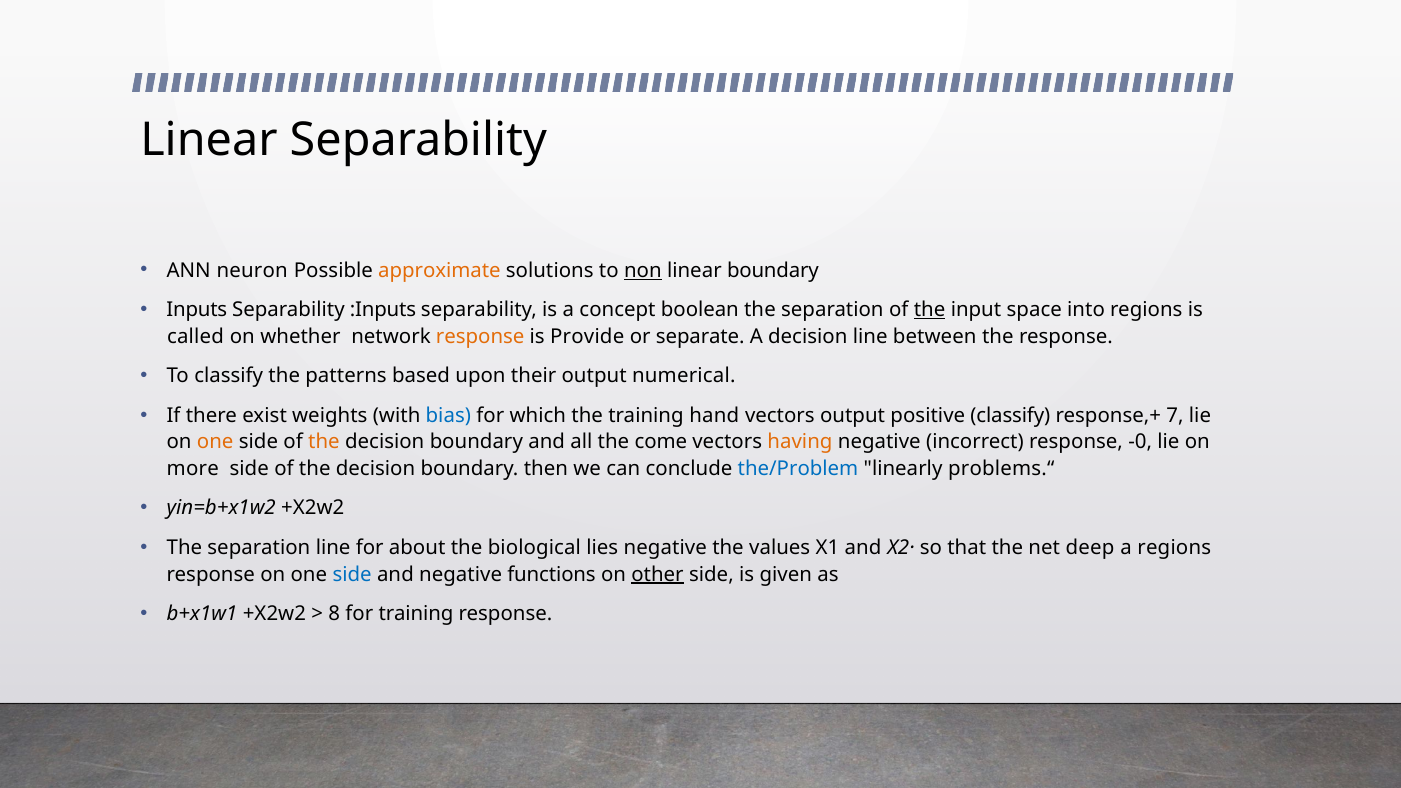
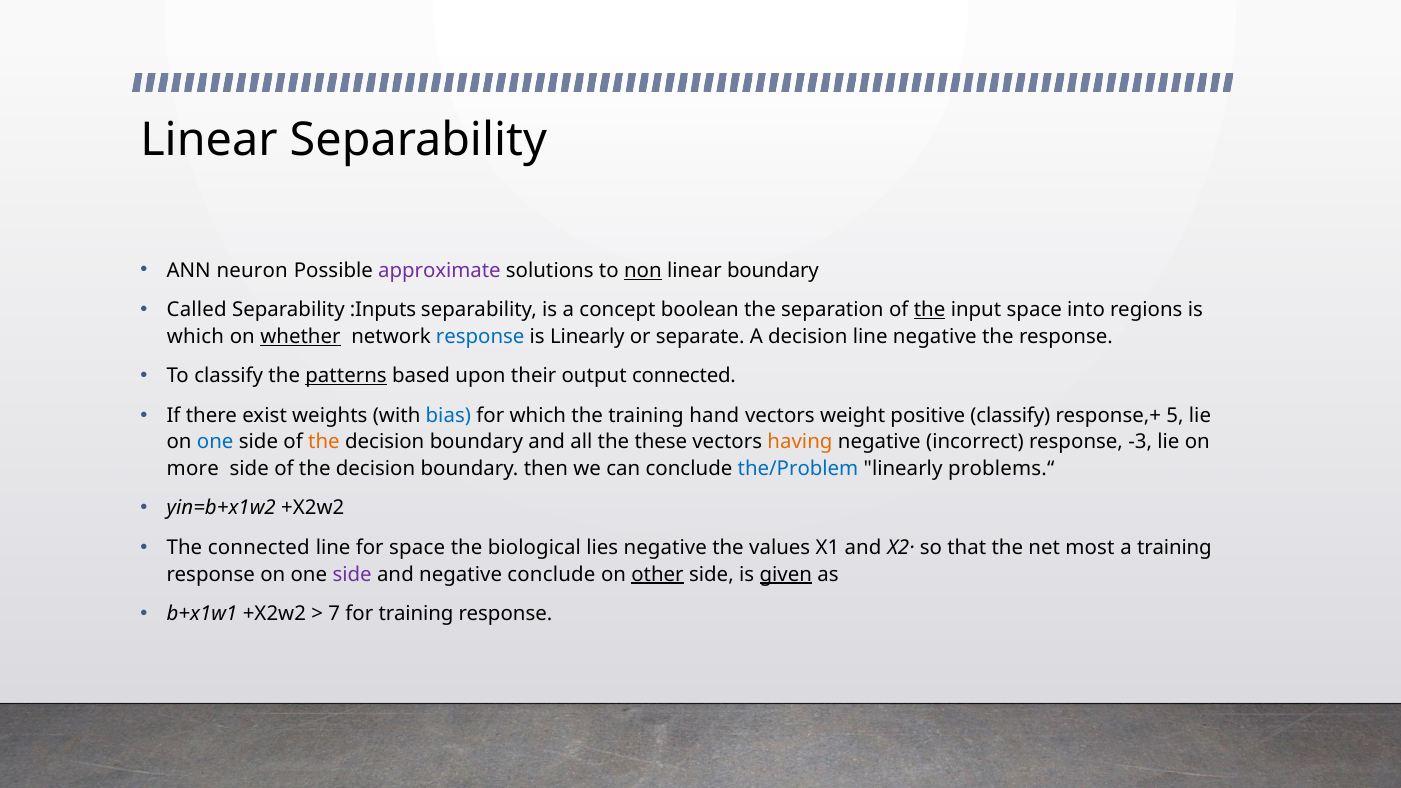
approximate colour: orange -> purple
Inputs: Inputs -> Called
called at (195, 337): called -> which
whether underline: none -> present
response at (480, 337) colour: orange -> blue
is Provide: Provide -> Linearly
line between: between -> negative
patterns underline: none -> present
output numerical: numerical -> connected
vectors output: output -> weight
7: 7 -> 5
one at (215, 442) colour: orange -> blue
come: come -> these
-0: -0 -> -3
separation at (259, 548): separation -> connected
for about: about -> space
deep: deep -> most
a regions: regions -> training
side at (352, 574) colour: blue -> purple
negative functions: functions -> conclude
given underline: none -> present
8: 8 -> 7
